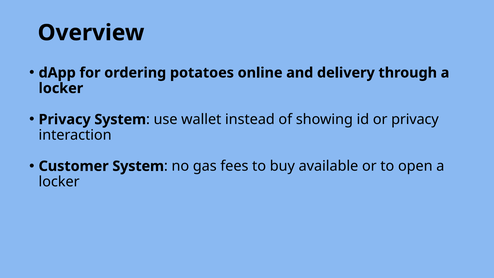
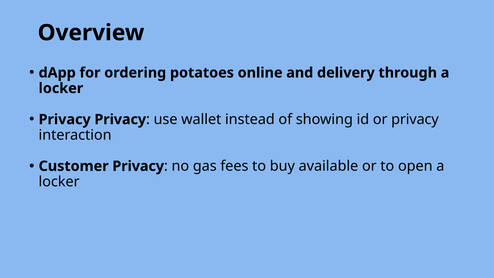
Privacy System: System -> Privacy
Customer System: System -> Privacy
